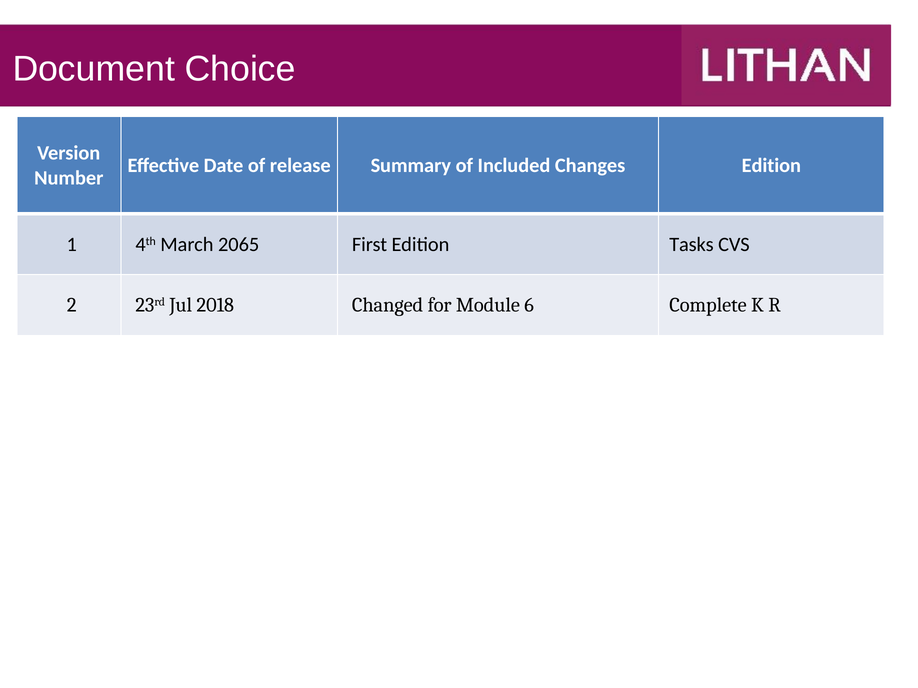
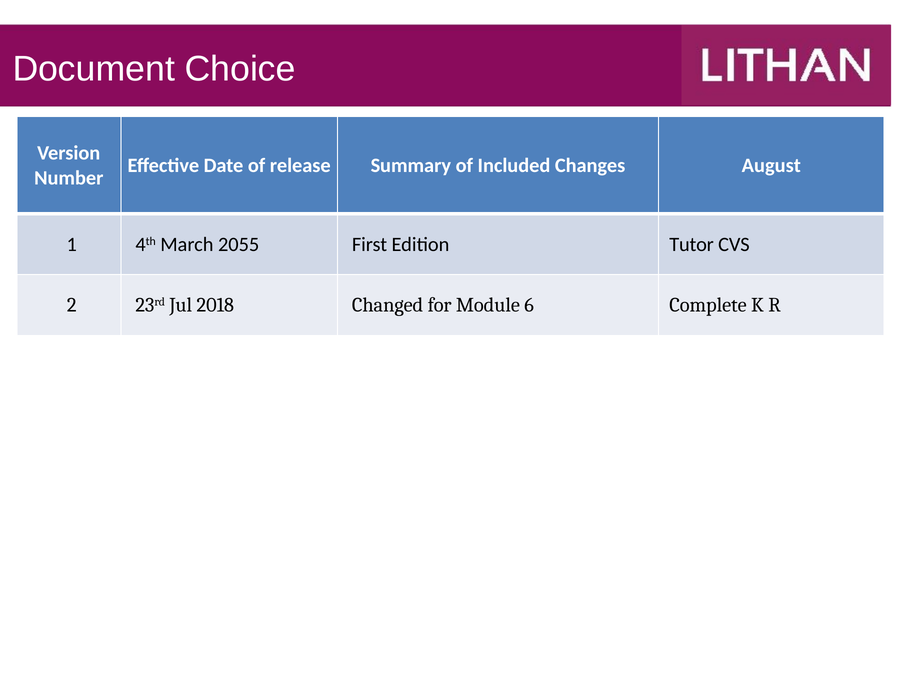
Changes Edition: Edition -> August
2065: 2065 -> 2055
Tasks: Tasks -> Tutor
